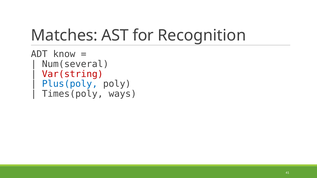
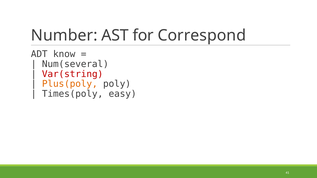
Matches: Matches -> Number
Recognition: Recognition -> Correspond
Plus(poly colour: blue -> orange
ways: ways -> easy
